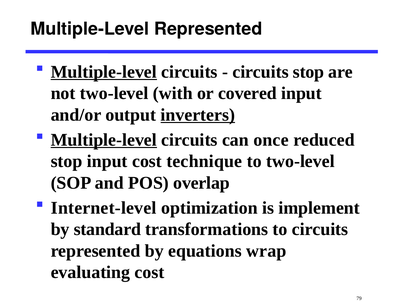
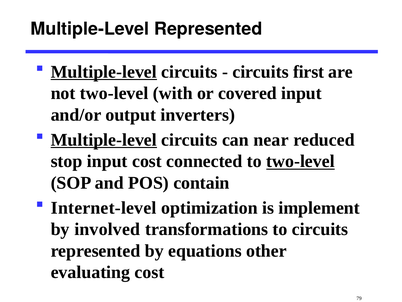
circuits stop: stop -> first
inverters underline: present -> none
once: once -> near
technique: technique -> connected
two-level at (300, 161) underline: none -> present
overlap: overlap -> contain
standard: standard -> involved
wrap: wrap -> other
